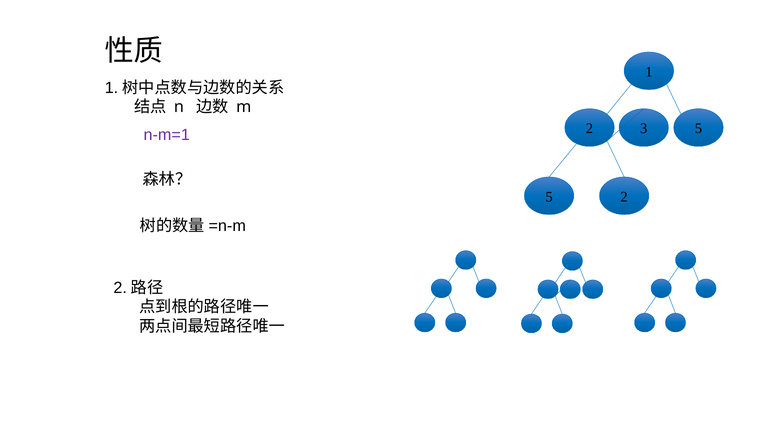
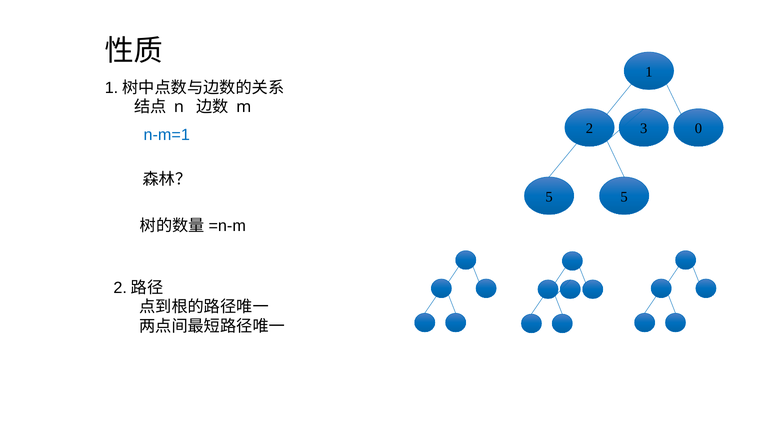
2 5: 5 -> 0
n-m=1 colour: purple -> blue
5 2: 2 -> 5
